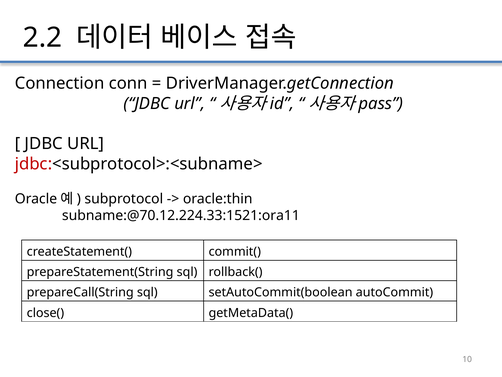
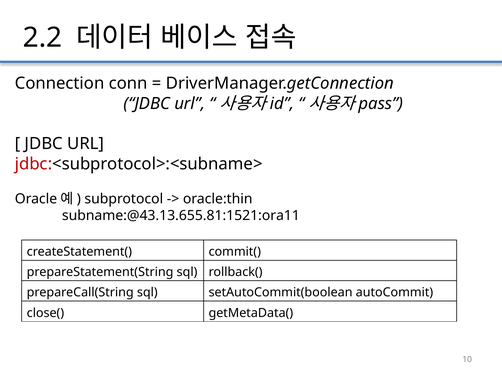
subname:@70.12.224.33:1521:ora11: subname:@70.12.224.33:1521:ora11 -> subname:@43.13.655.81:1521:ora11
